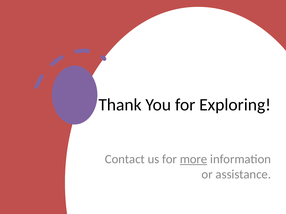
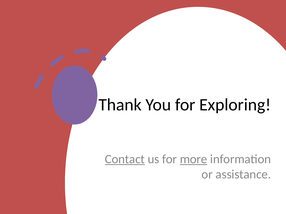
Contact underline: none -> present
